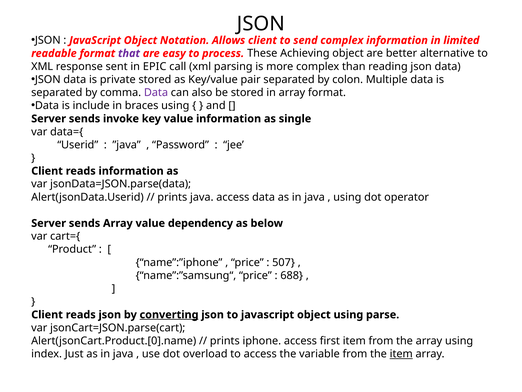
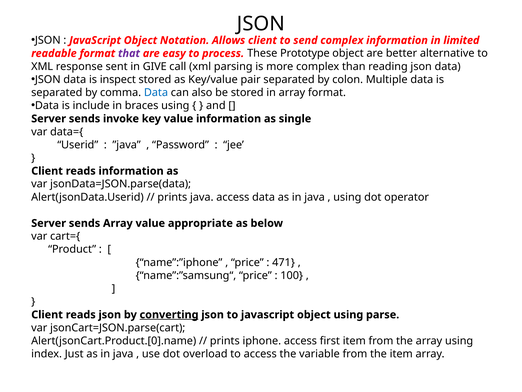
Achieving: Achieving -> Prototype
EPIC: EPIC -> GIVE
private: private -> inspect
Data at (156, 92) colour: purple -> blue
dependency: dependency -> appropriate
507: 507 -> 471
688: 688 -> 100
item at (401, 353) underline: present -> none
